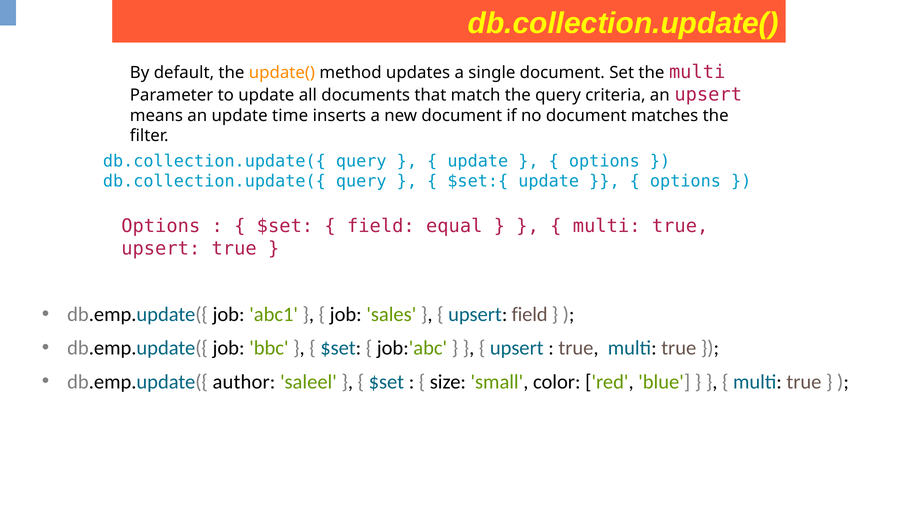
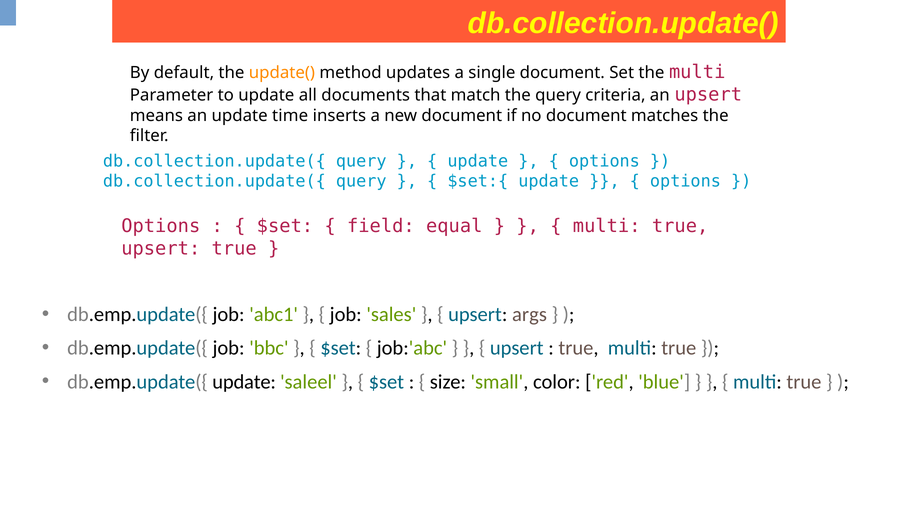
upsert field: field -> args
db.emp.update({ author: author -> update
